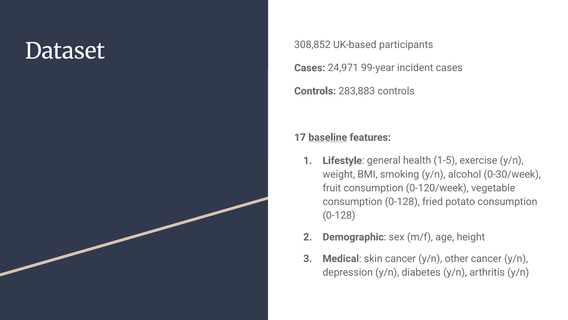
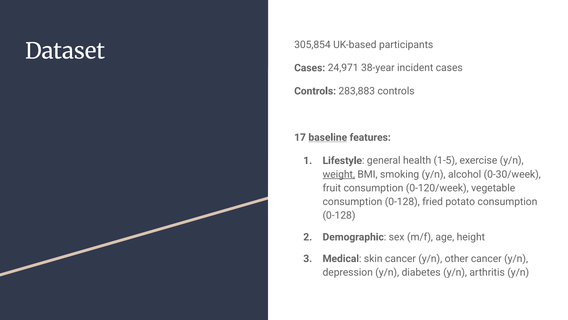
308,852: 308,852 -> 305,854
99-year: 99-year -> 38-year
weight underline: none -> present
